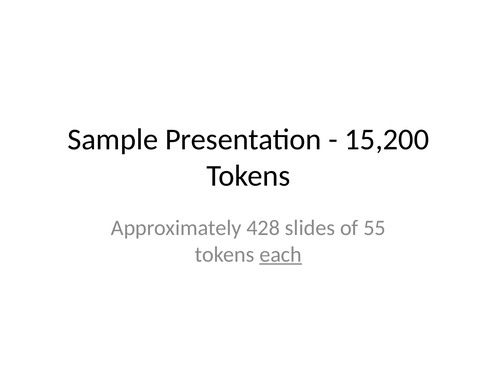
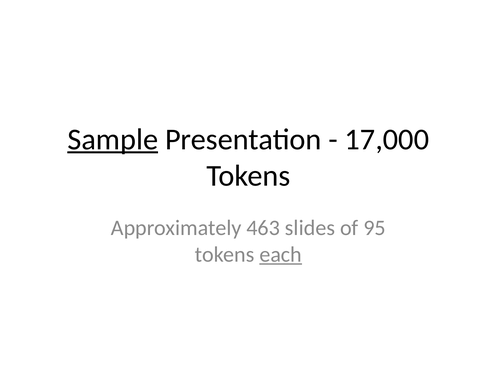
Sample underline: none -> present
15,200: 15,200 -> 17,000
428: 428 -> 463
55: 55 -> 95
